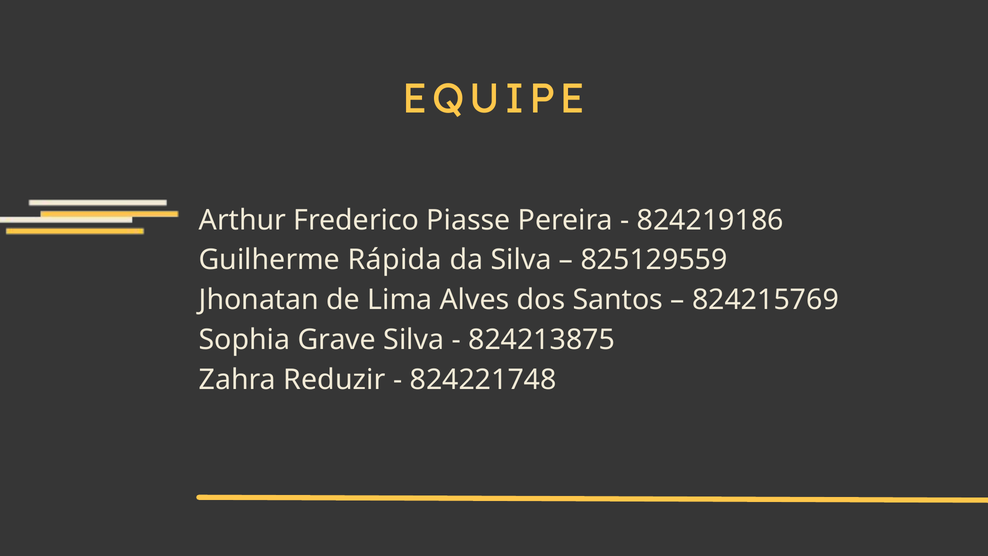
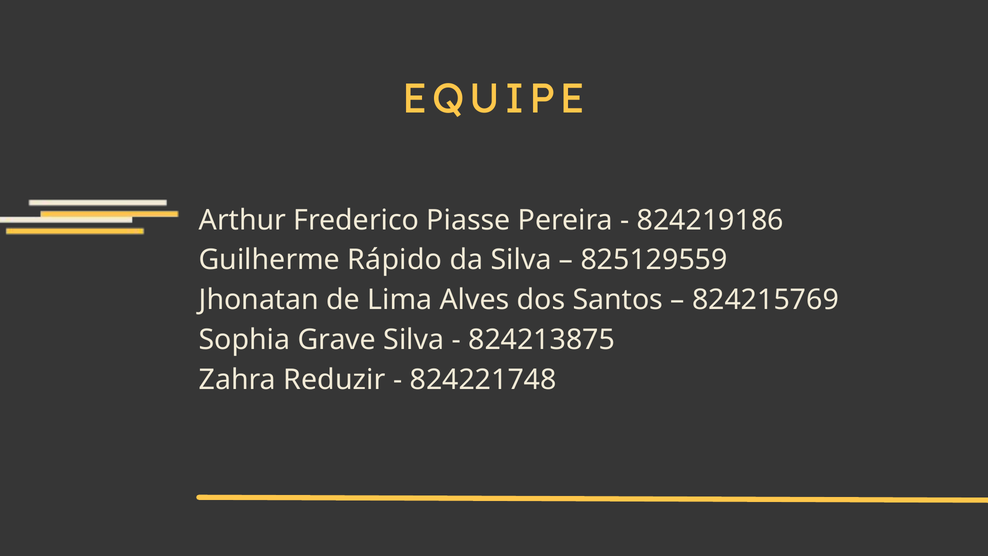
Rápida: Rápida -> Rápido
